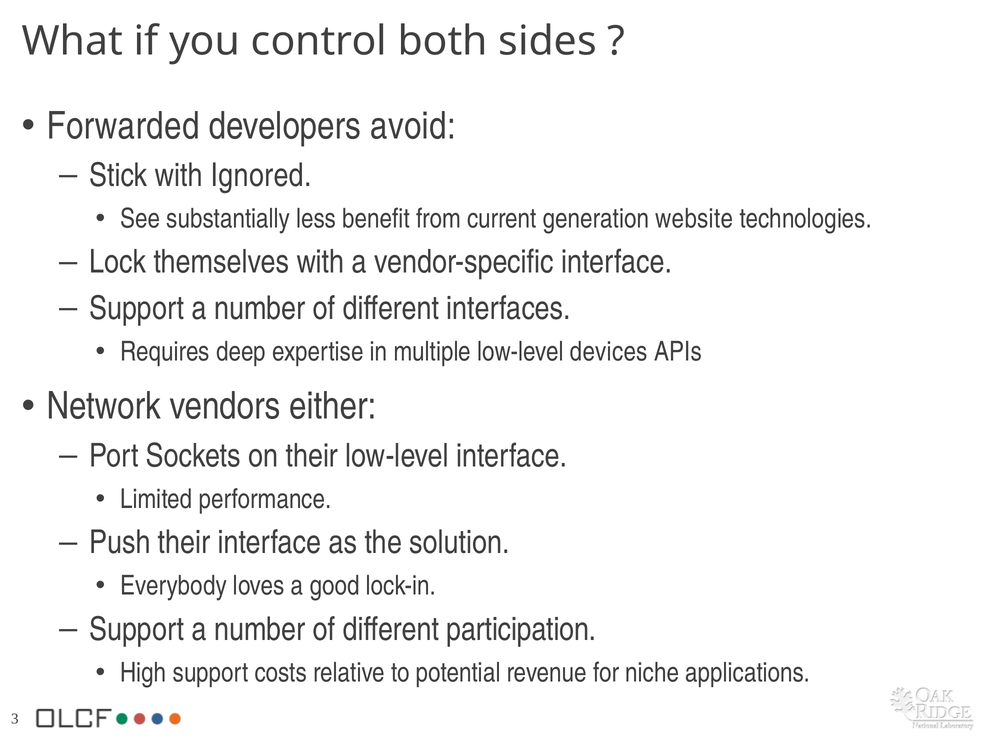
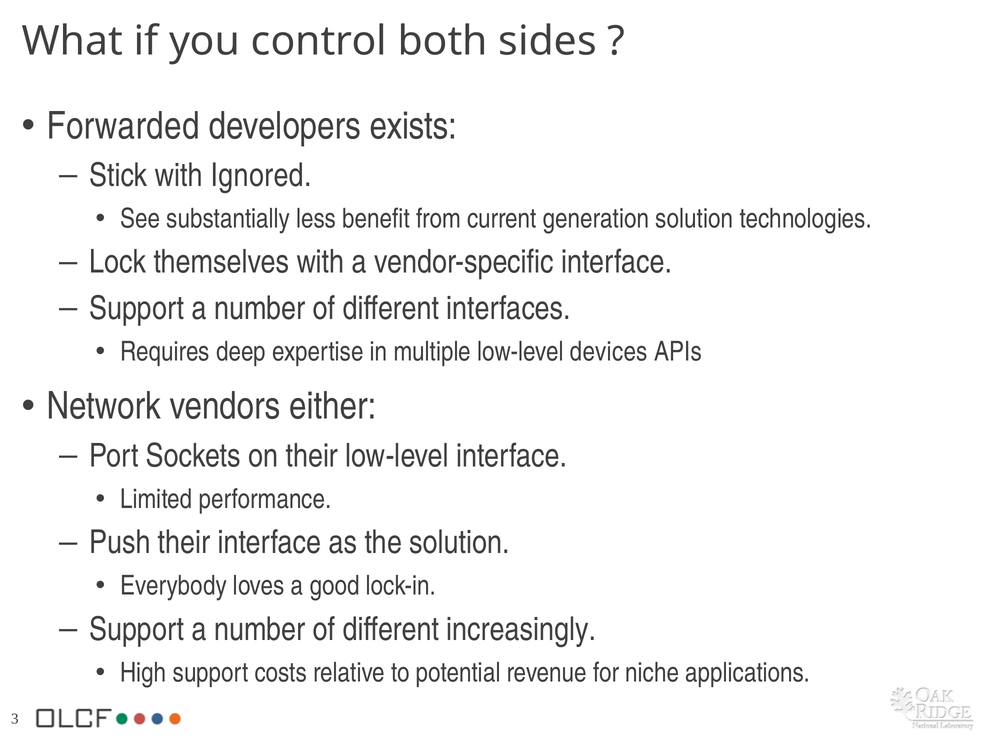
avoid: avoid -> exists
generation website: website -> solution
participation: participation -> increasingly
